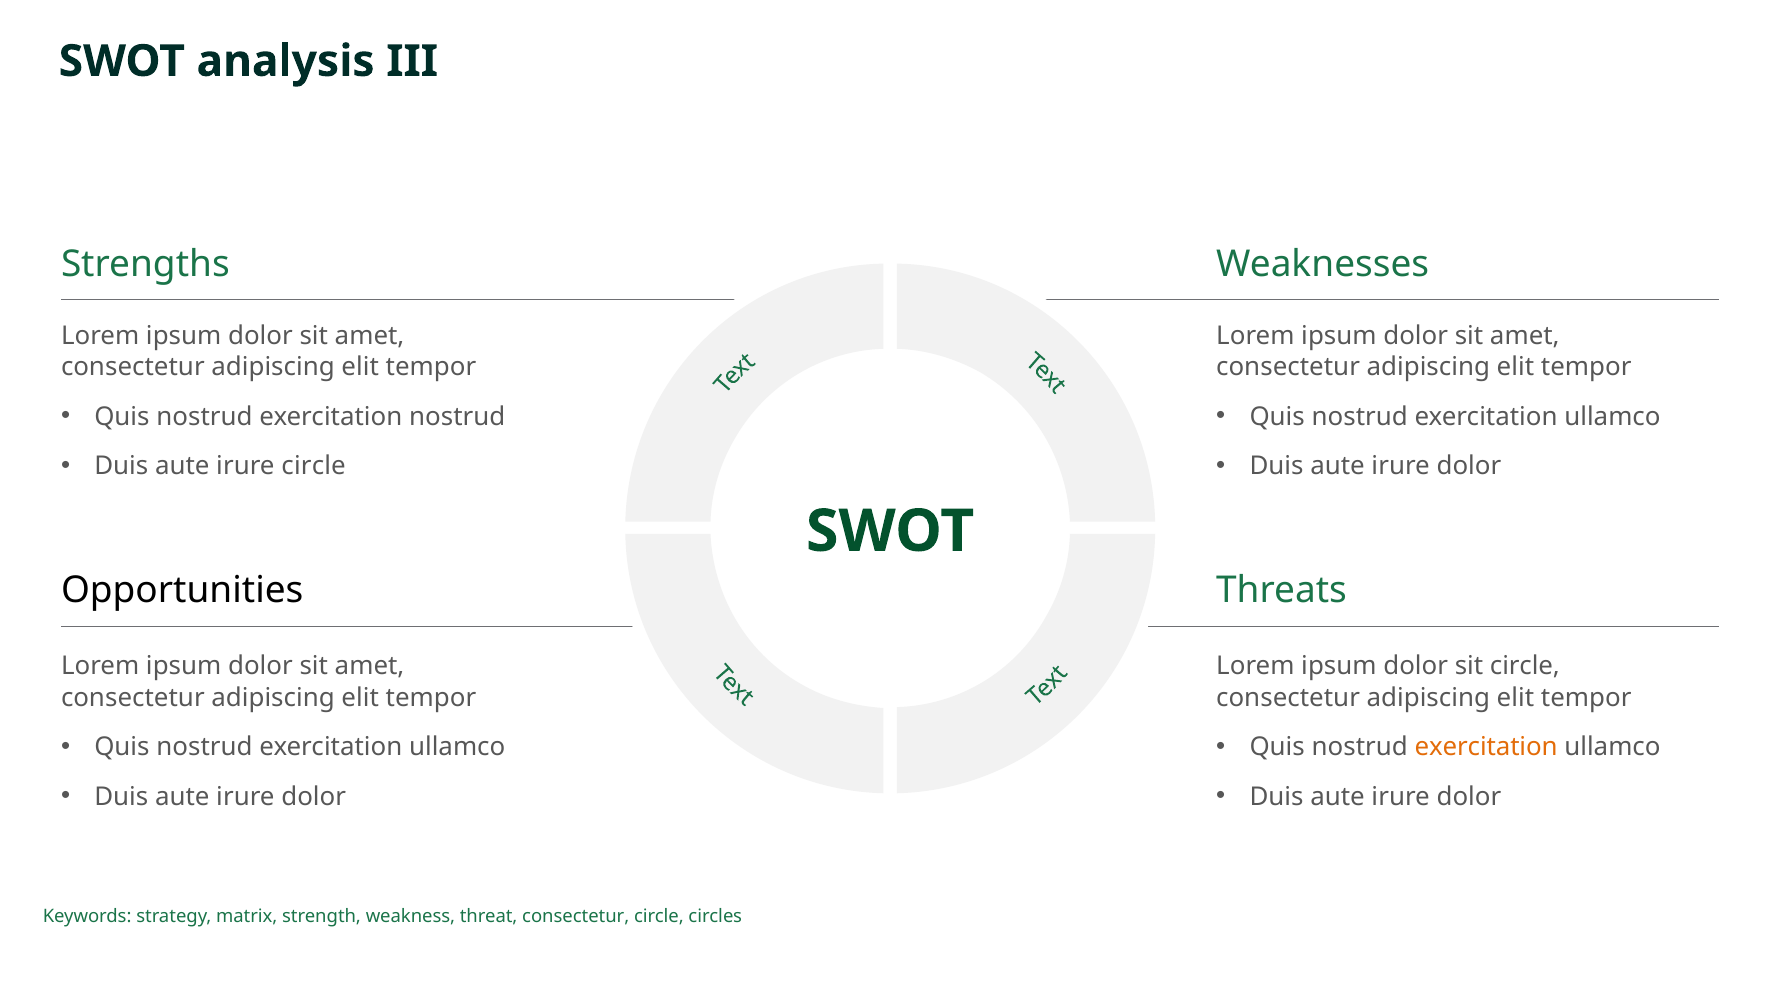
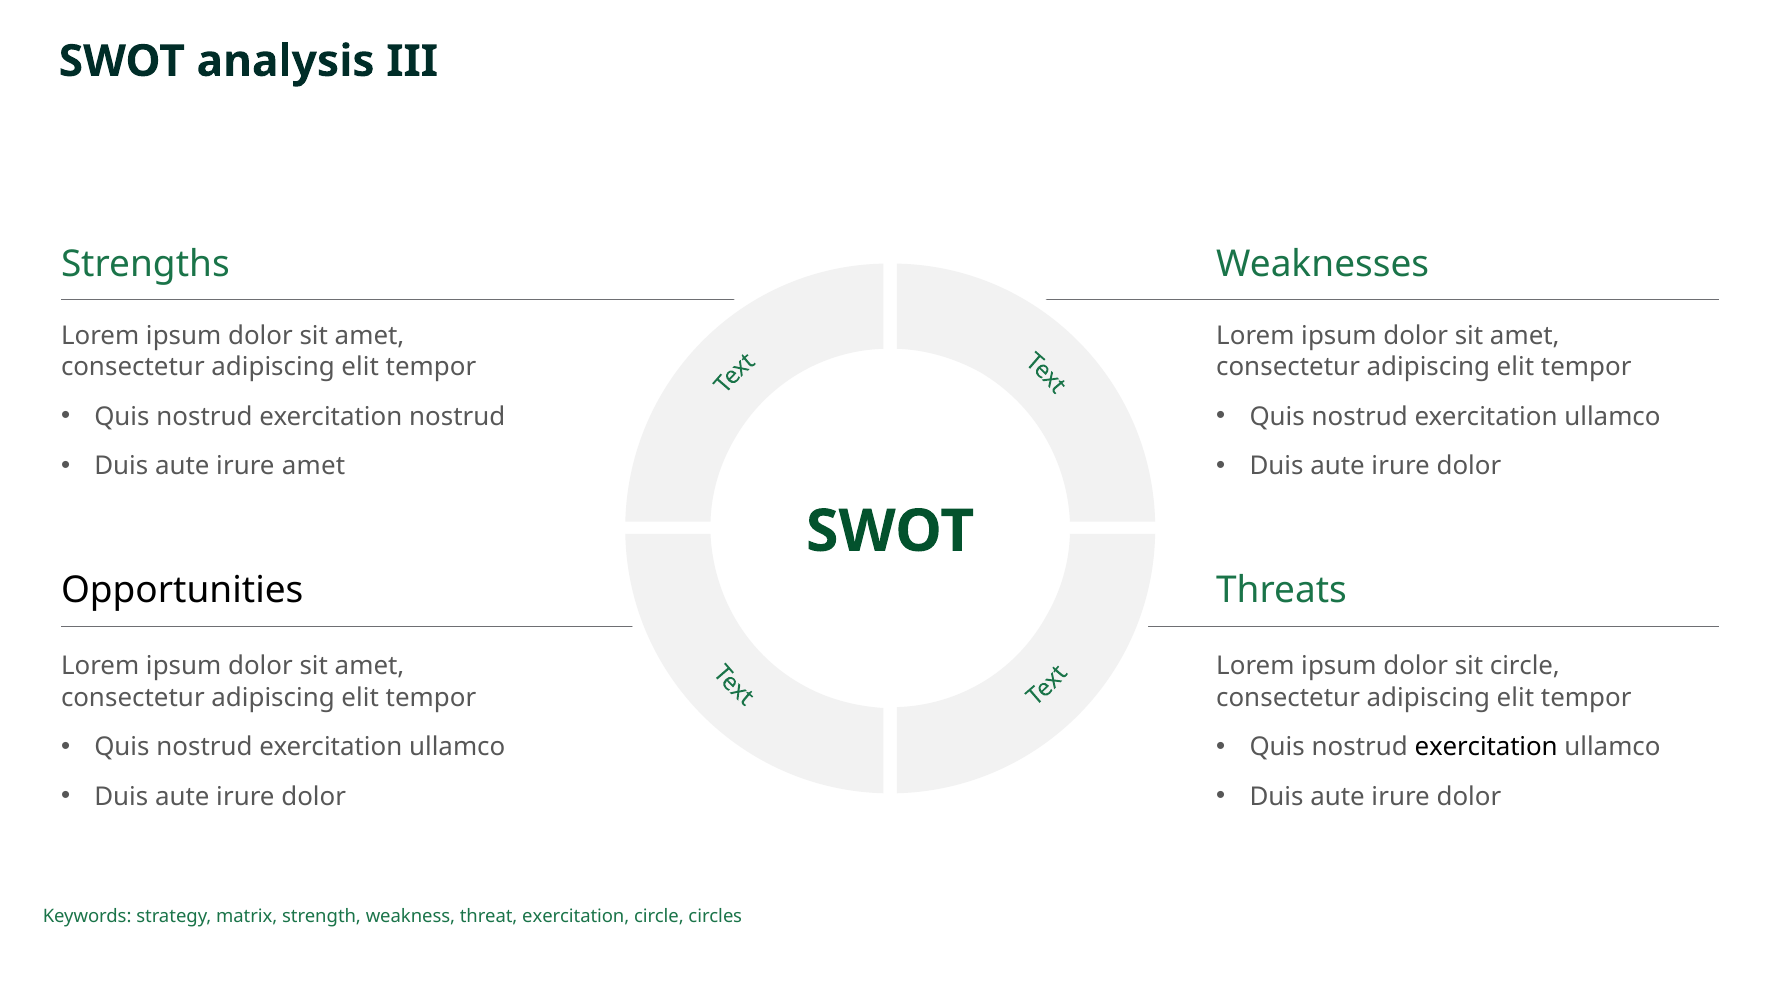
irure circle: circle -> amet
exercitation at (1486, 747) colour: orange -> black
threat consectetur: consectetur -> exercitation
